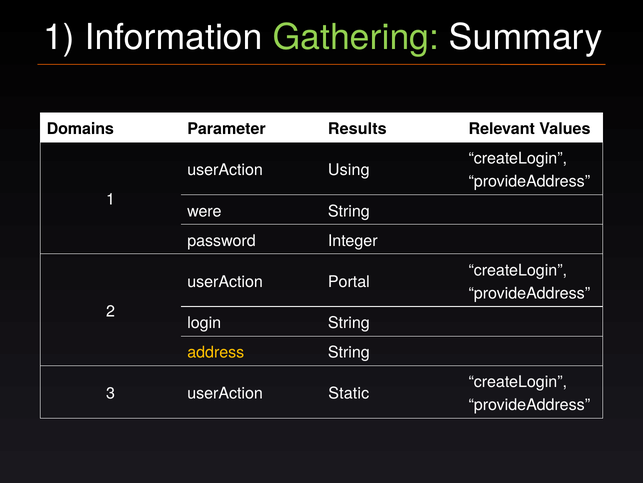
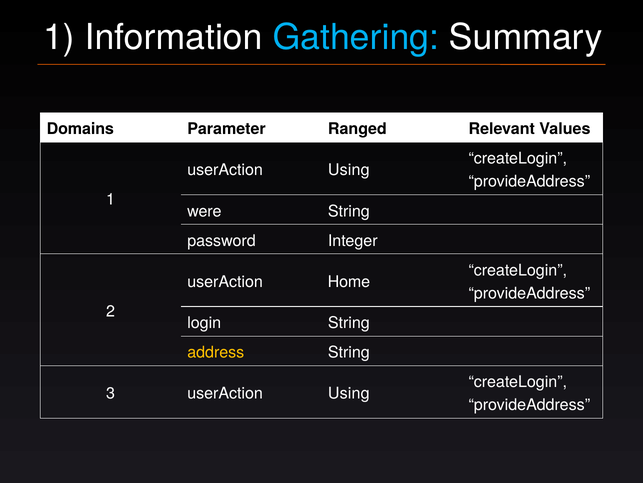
Gathering colour: light green -> light blue
Results: Results -> Ranged
Portal: Portal -> Home
3 userAction Static: Static -> Using
